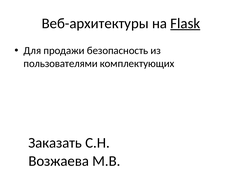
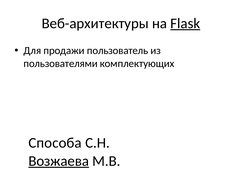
безопасность: безопасность -> пользователь
Заказать: Заказать -> Способа
Возжаева underline: none -> present
